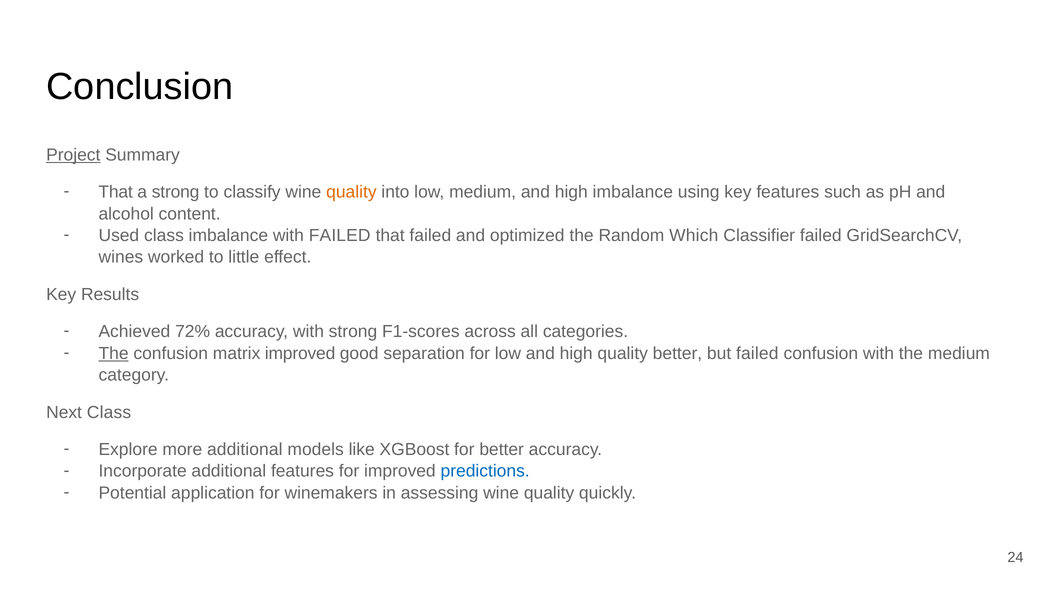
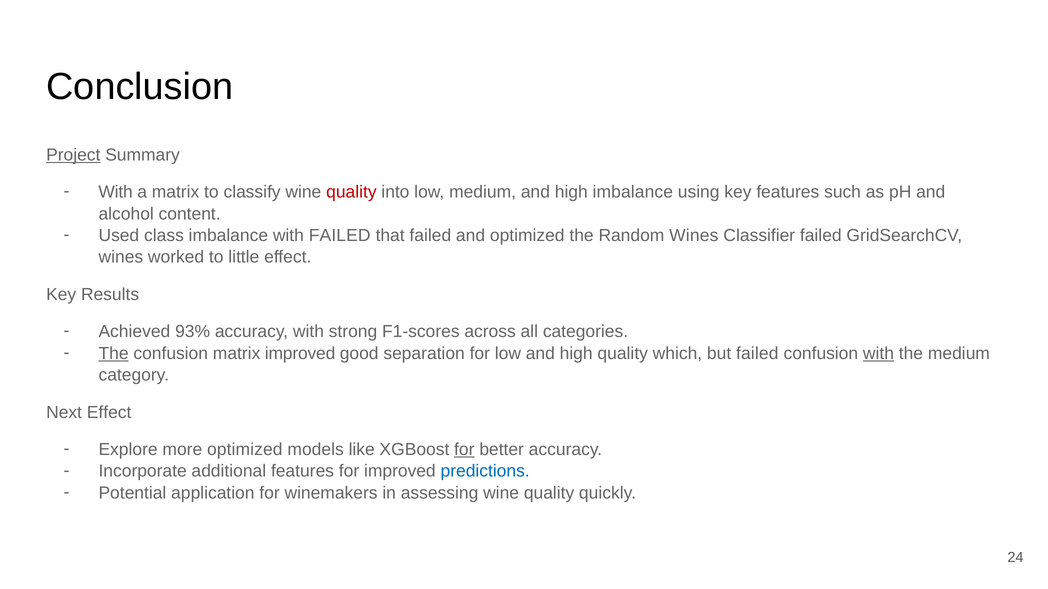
That at (116, 192): That -> With
a strong: strong -> matrix
quality at (351, 192) colour: orange -> red
Random Which: Which -> Wines
72%: 72% -> 93%
quality better: better -> which
with at (878, 354) underline: none -> present
Next Class: Class -> Effect
more additional: additional -> optimized
for at (464, 450) underline: none -> present
